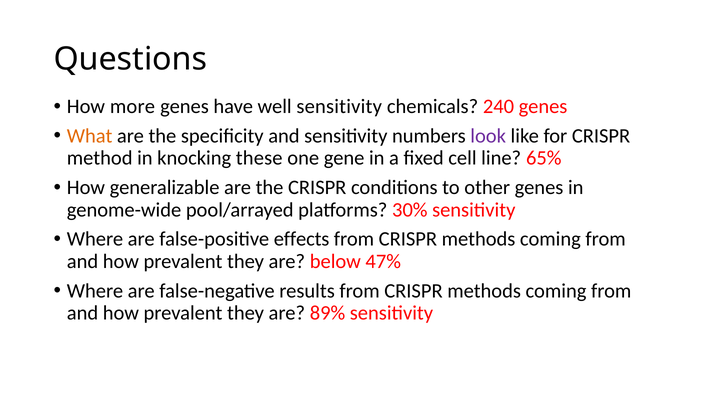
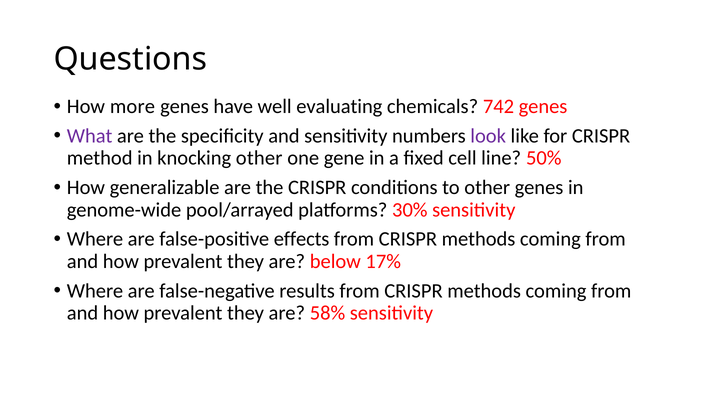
well sensitivity: sensitivity -> evaluating
240: 240 -> 742
What colour: orange -> purple
knocking these: these -> other
65%: 65% -> 50%
47%: 47% -> 17%
89%: 89% -> 58%
